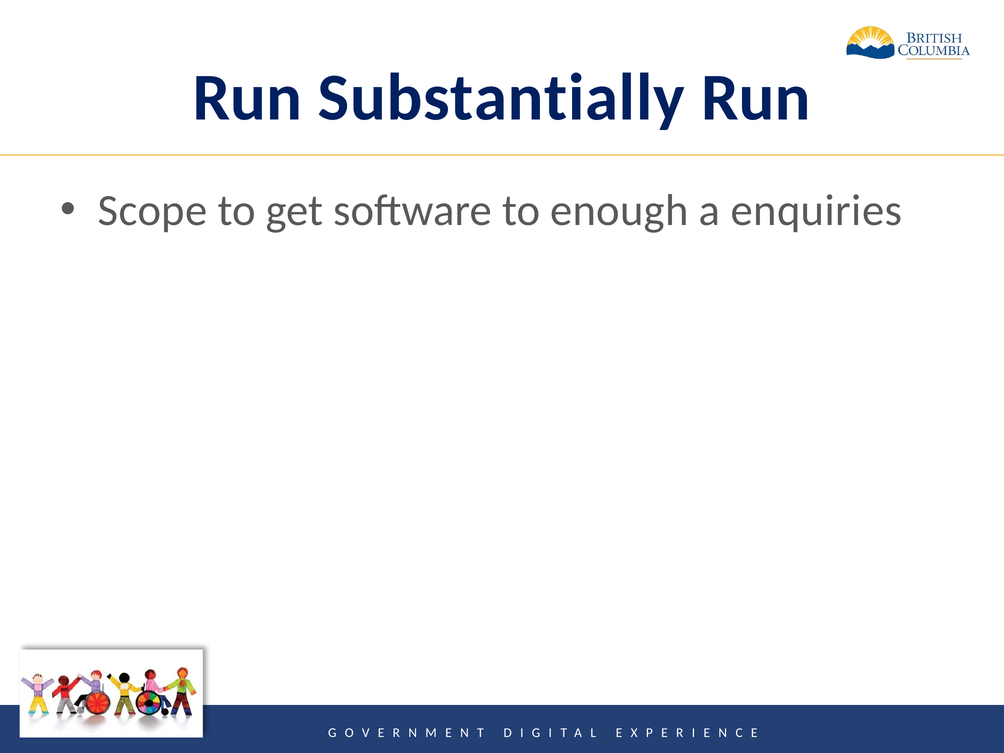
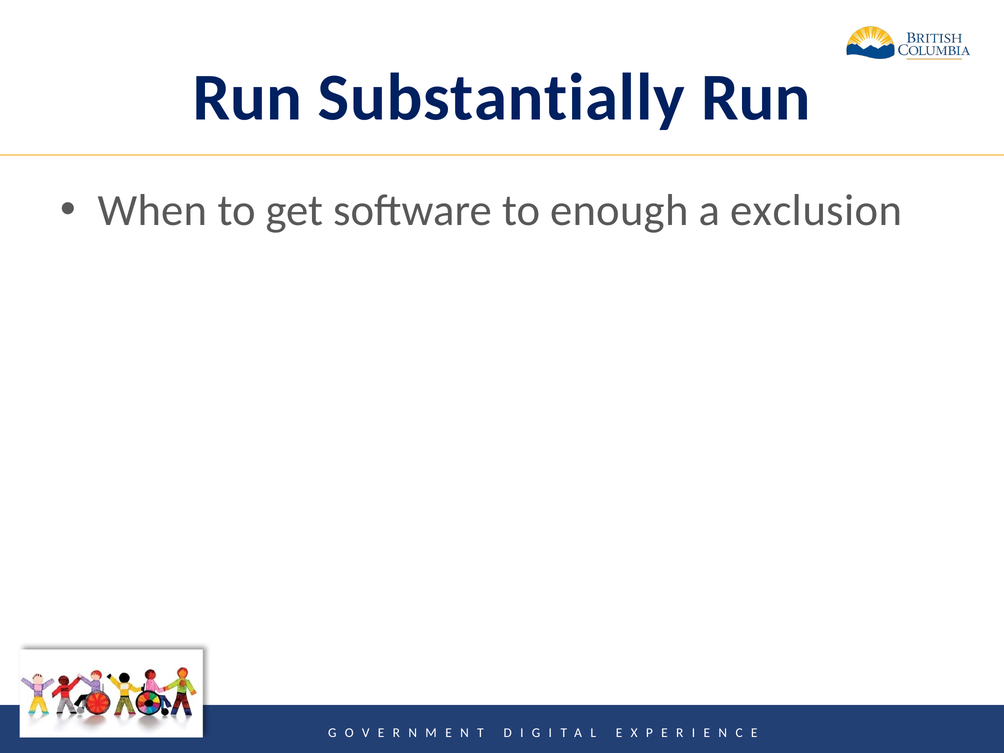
Scope: Scope -> When
enquiries: enquiries -> exclusion
